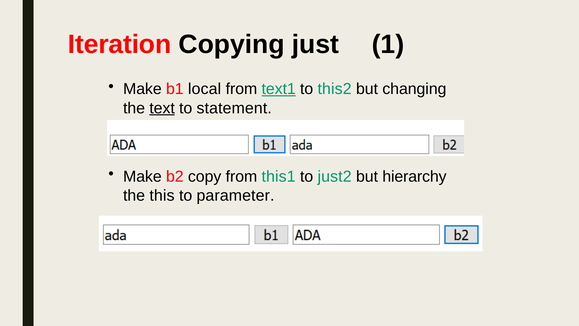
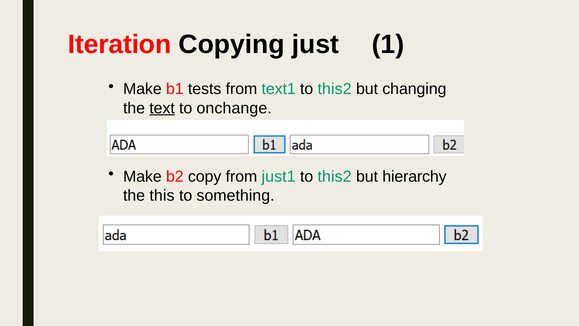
local: local -> tests
text1 underline: present -> none
statement: statement -> onchange
this1: this1 -> just1
just2 at (335, 176): just2 -> this2
parameter: parameter -> something
